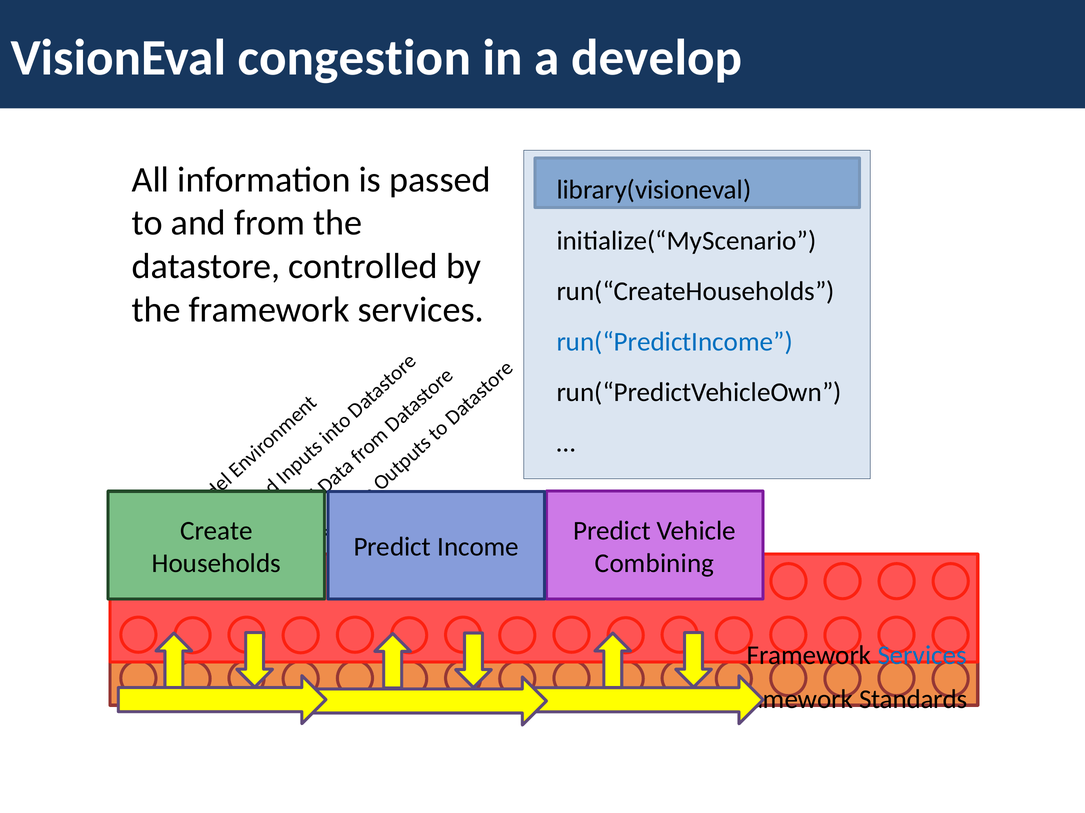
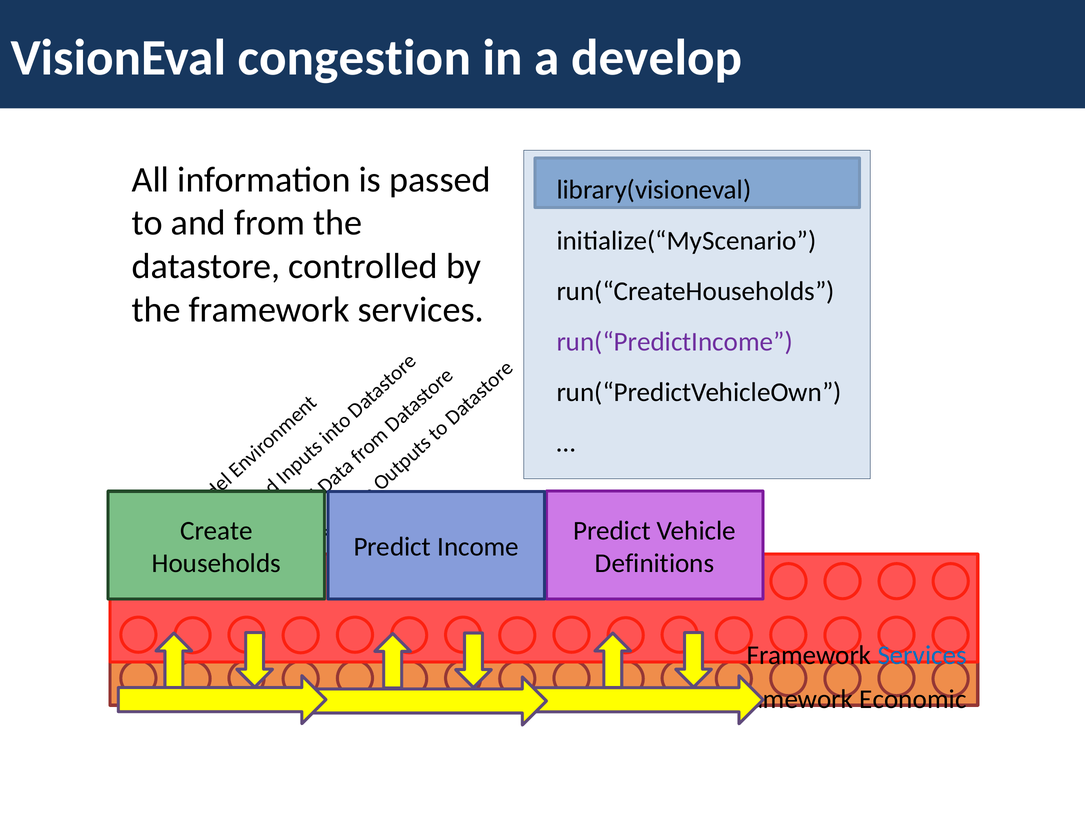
run(“PredictIncome colour: blue -> purple
Combining: Combining -> Definitions
Standards: Standards -> Economic
